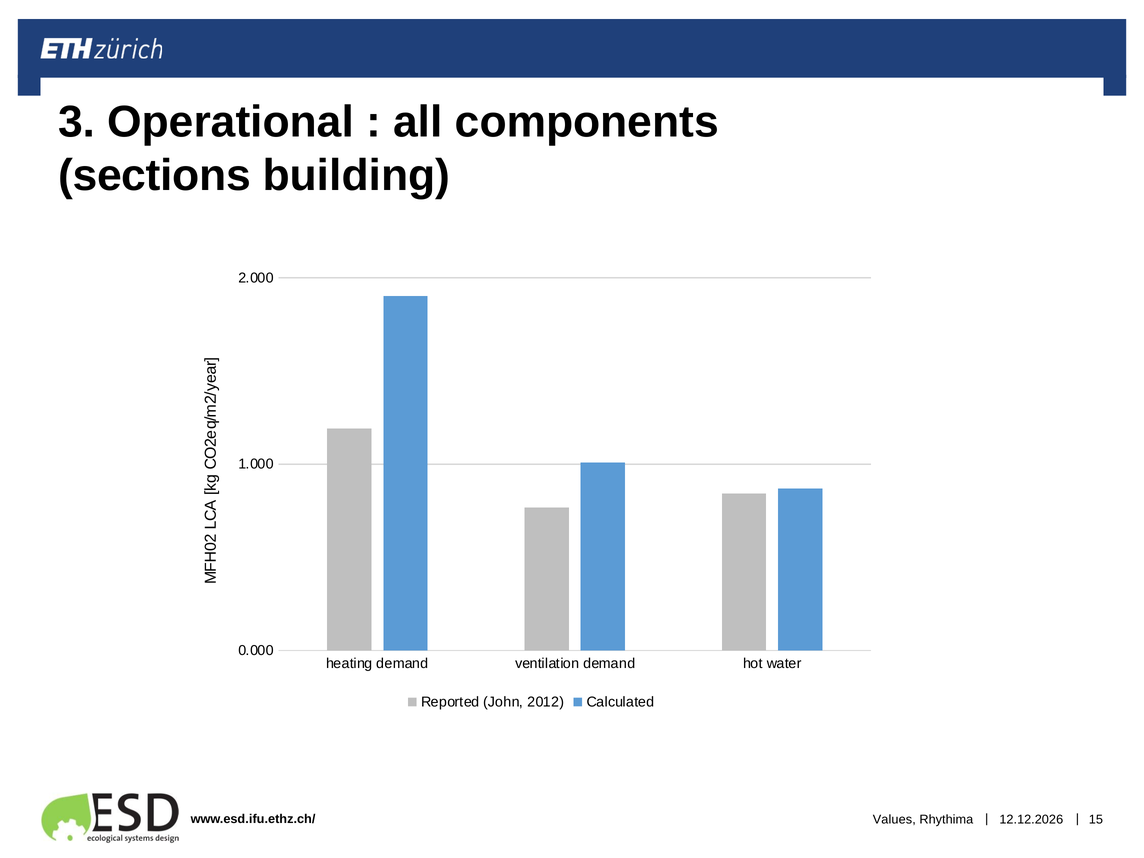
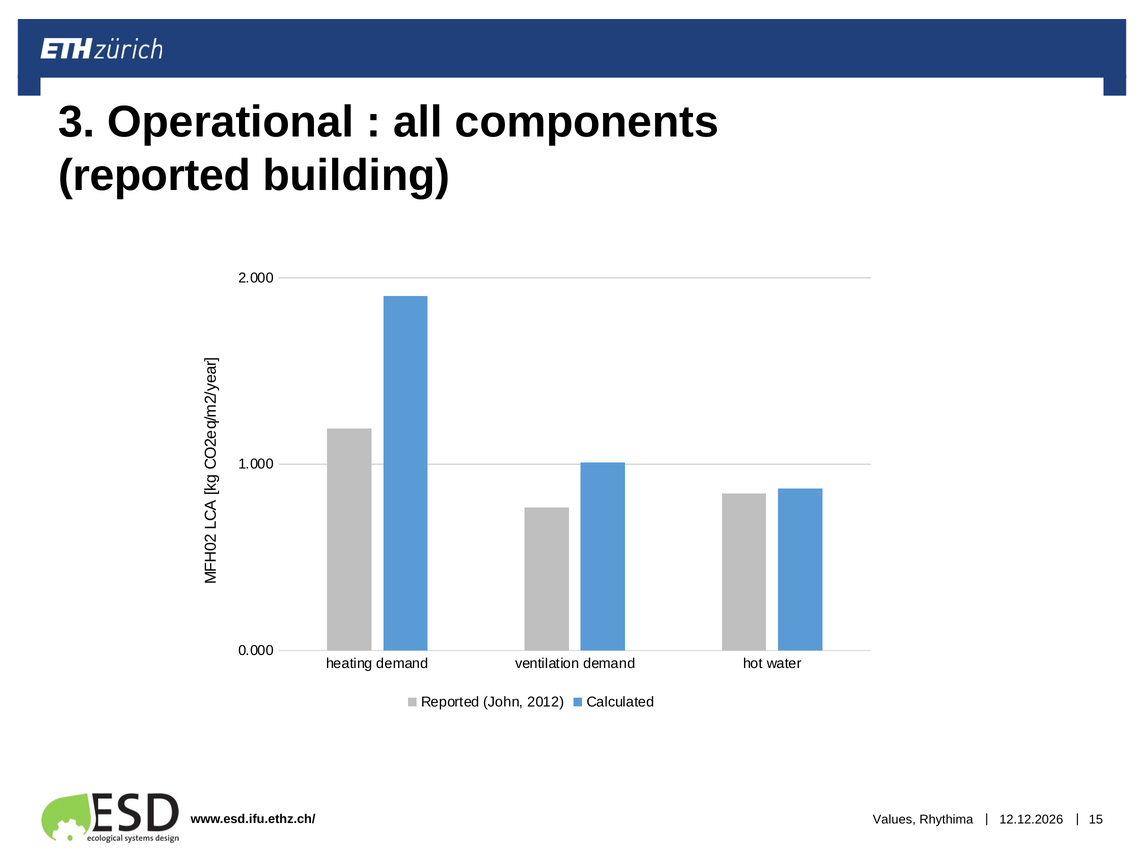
sections at (154, 176): sections -> reported
